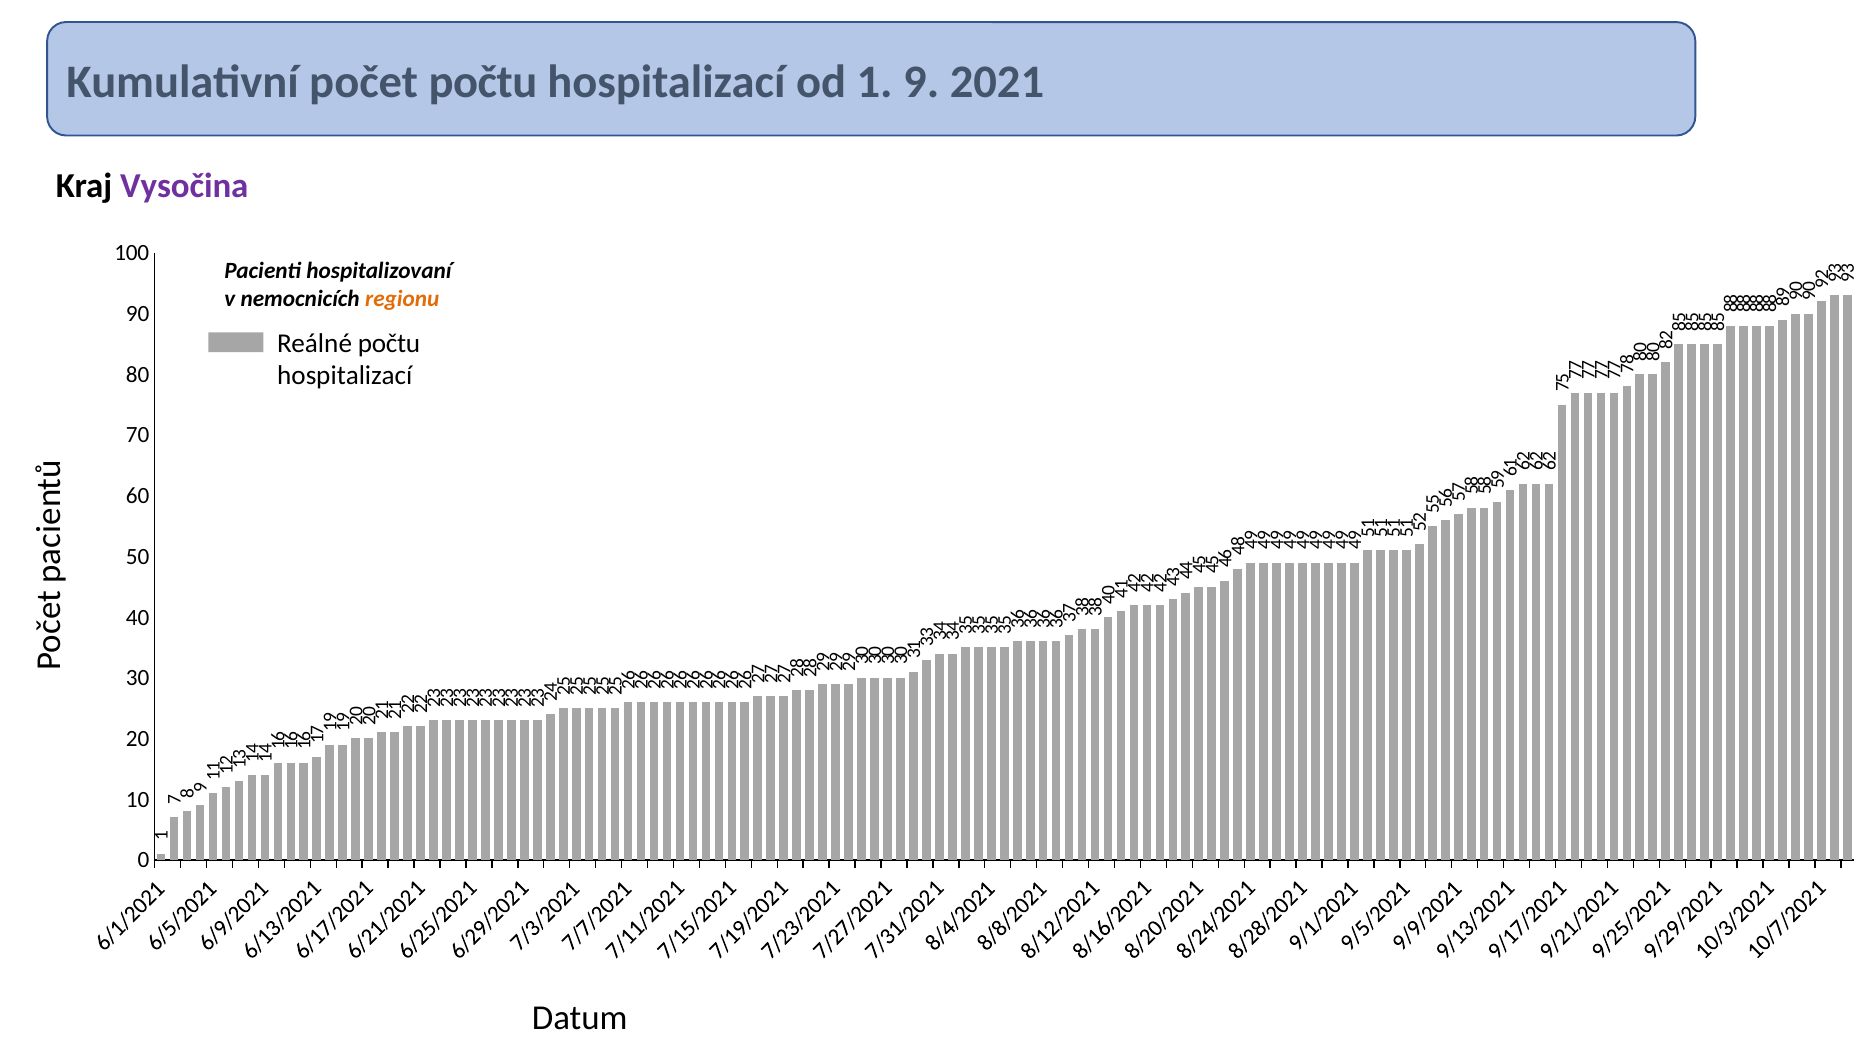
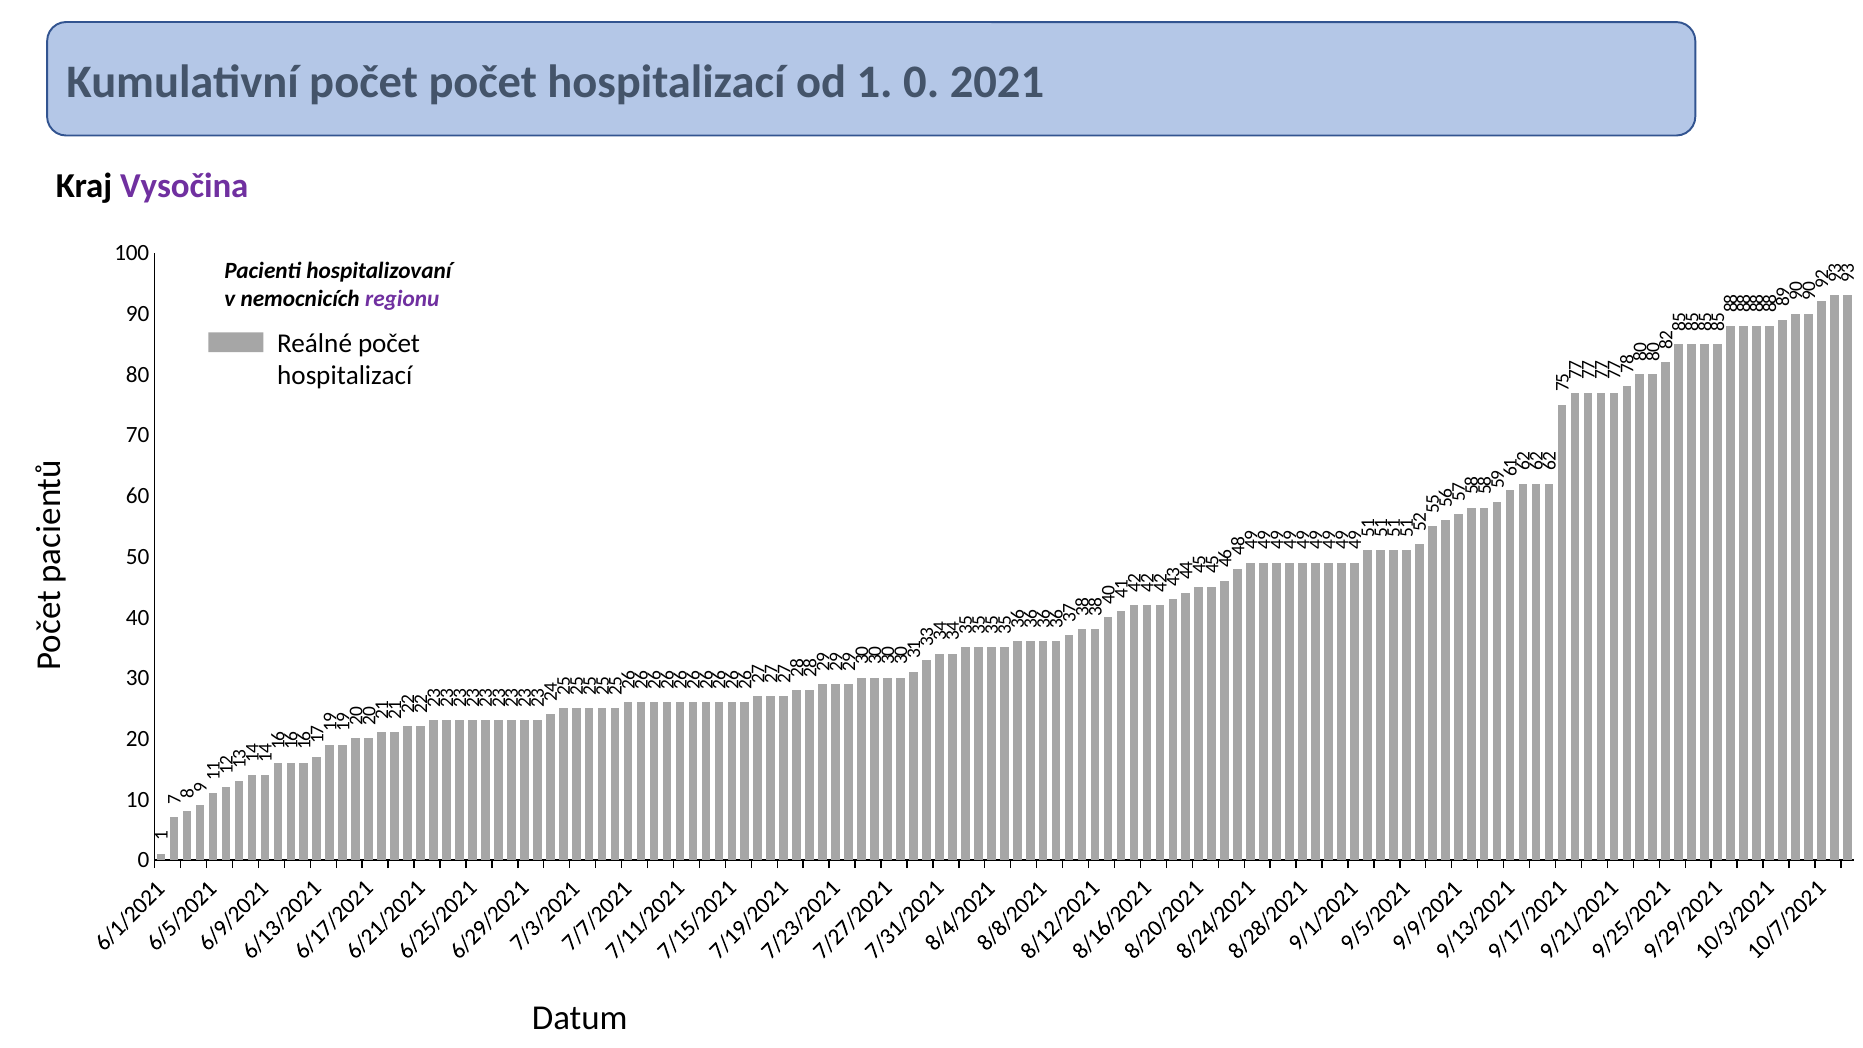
počet počtu: počtu -> počet
od 1 9: 9 -> 0
regionu colour: orange -> purple
Reálné počtu: počtu -> počet
